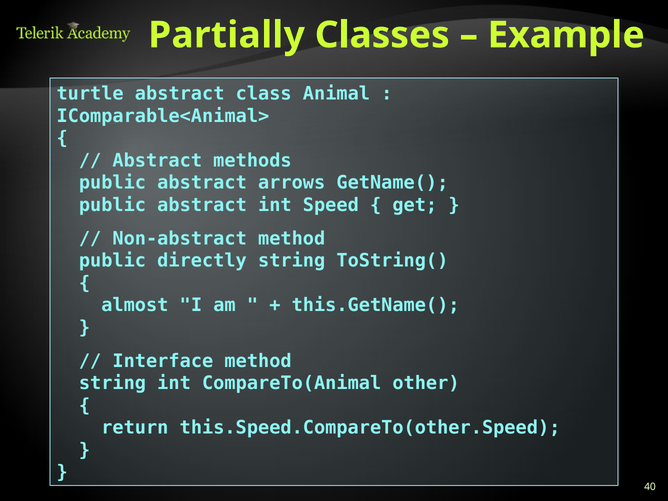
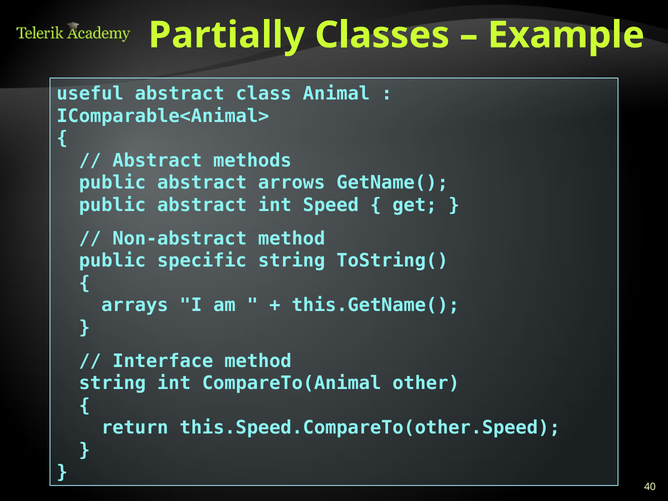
turtle: turtle -> useful
directly: directly -> specific
almost: almost -> arrays
